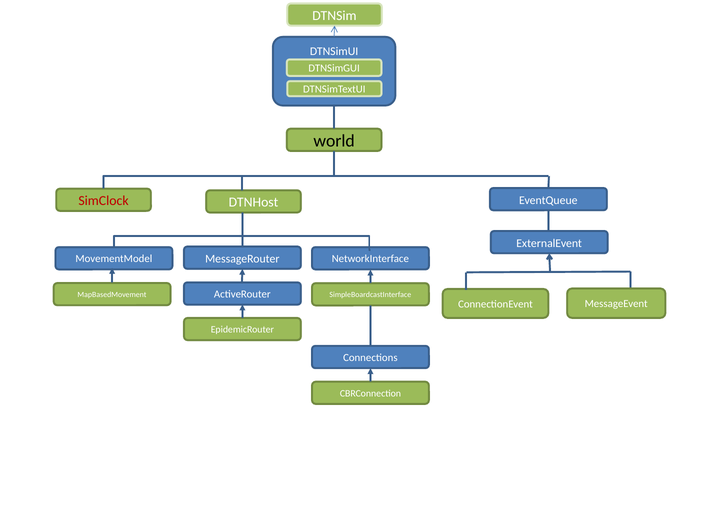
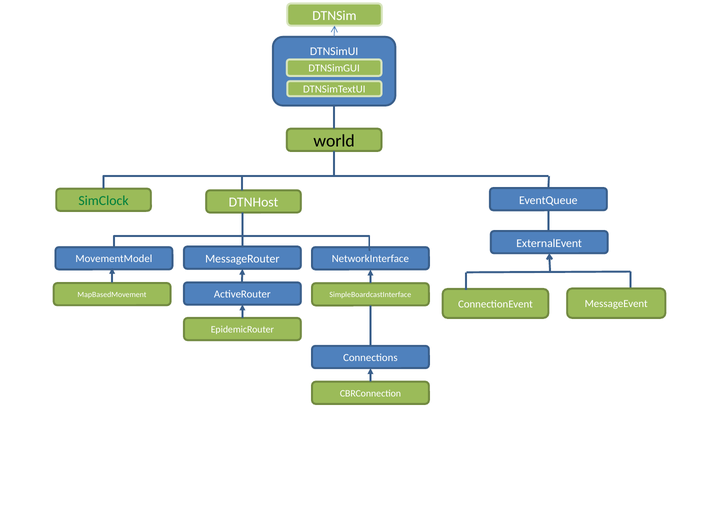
SimClock colour: red -> green
